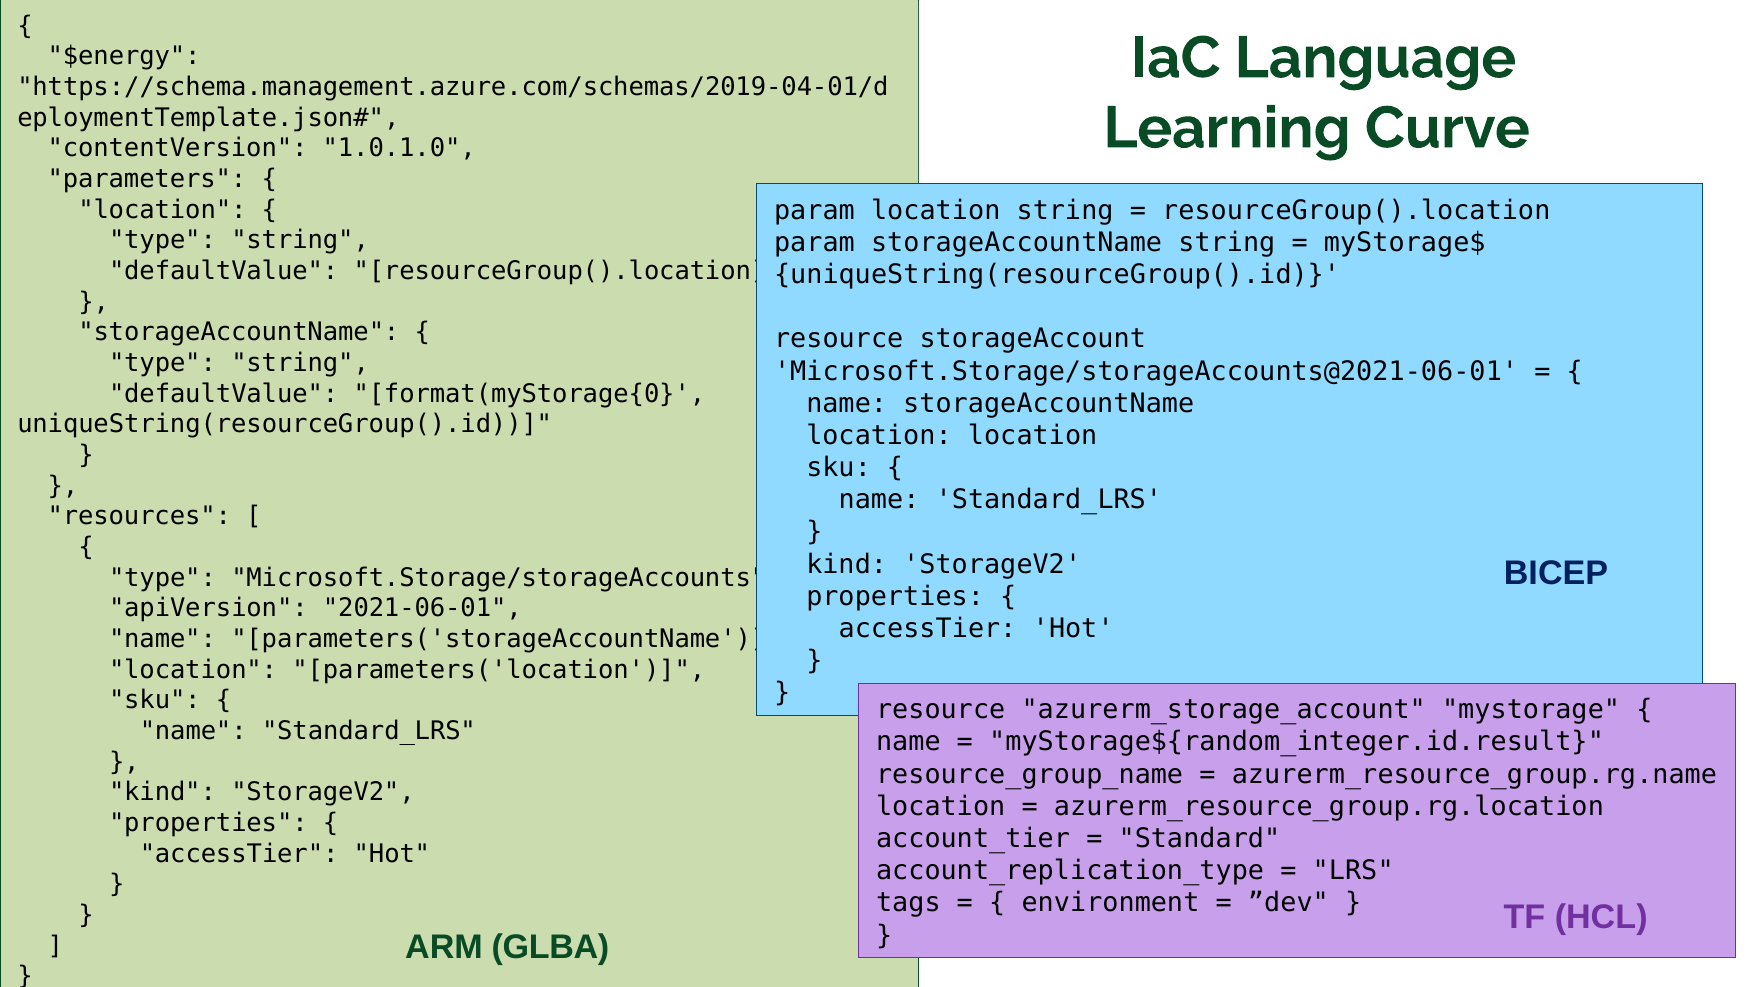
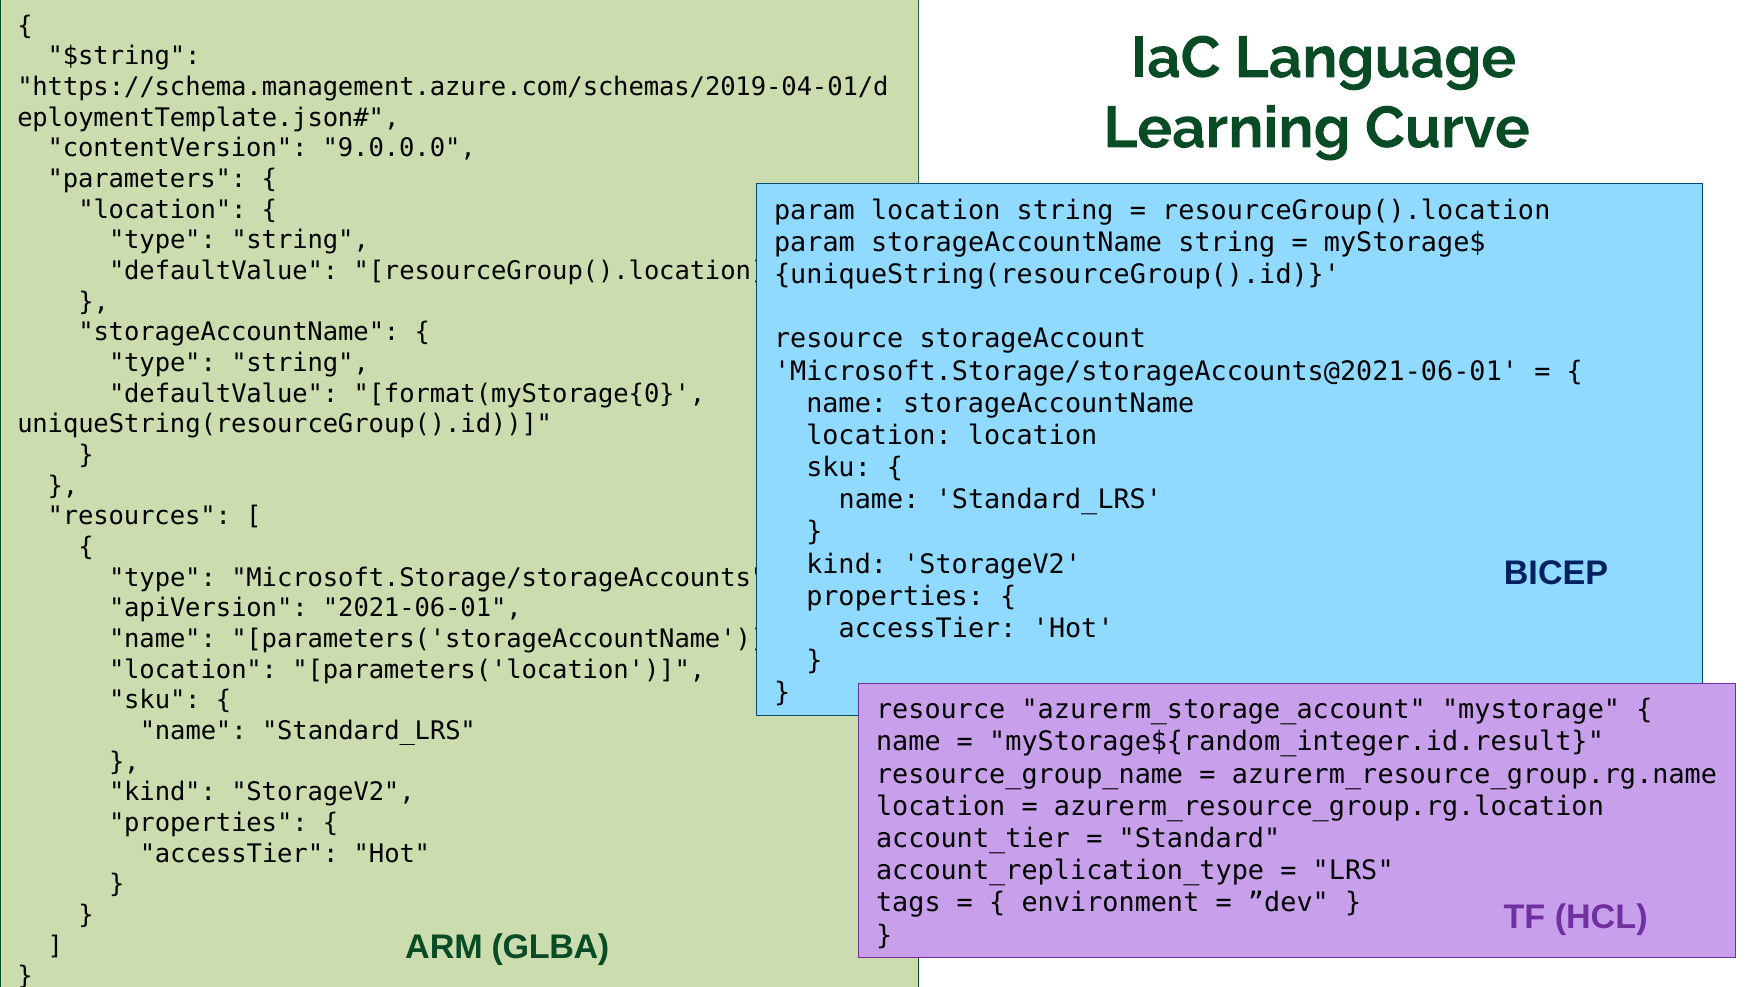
$energy: $energy -> $string
1.0.1.0: 1.0.1.0 -> 9.0.0.0
